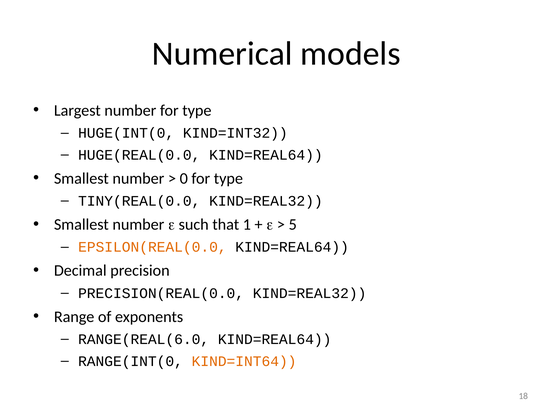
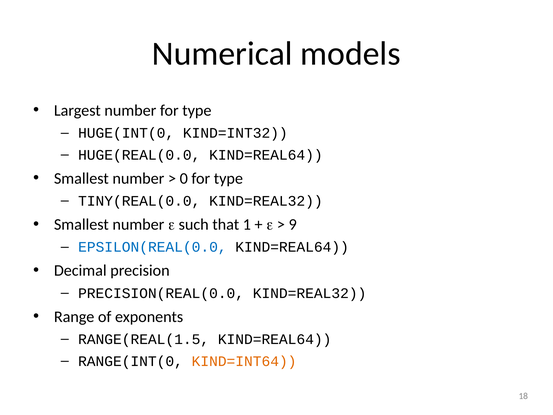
5: 5 -> 9
EPSILON(REAL(0.0 colour: orange -> blue
RANGE(REAL(6.0: RANGE(REAL(6.0 -> RANGE(REAL(1.5
